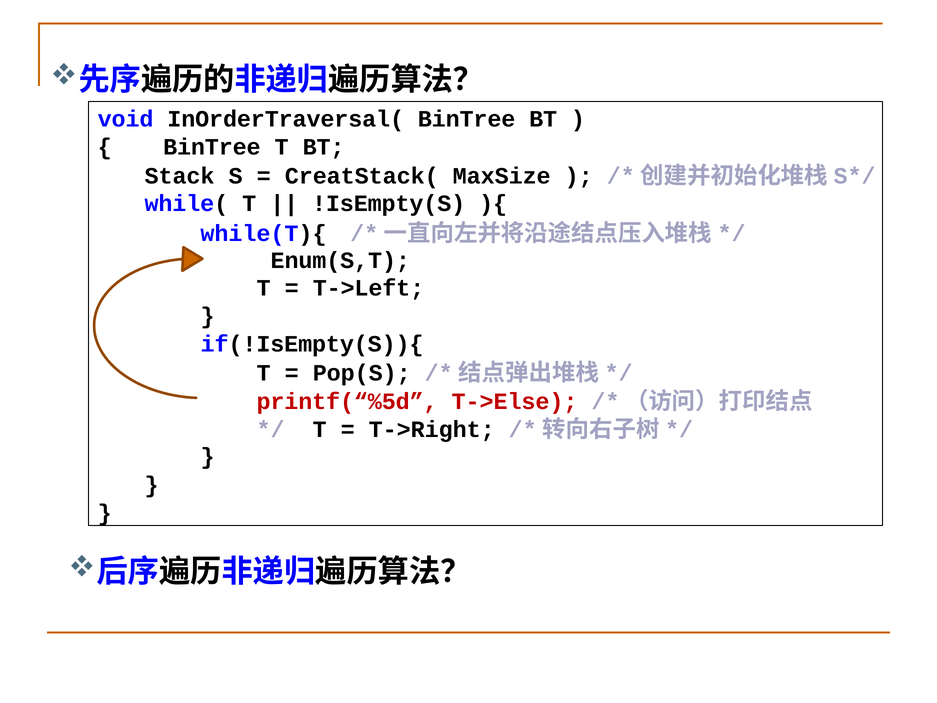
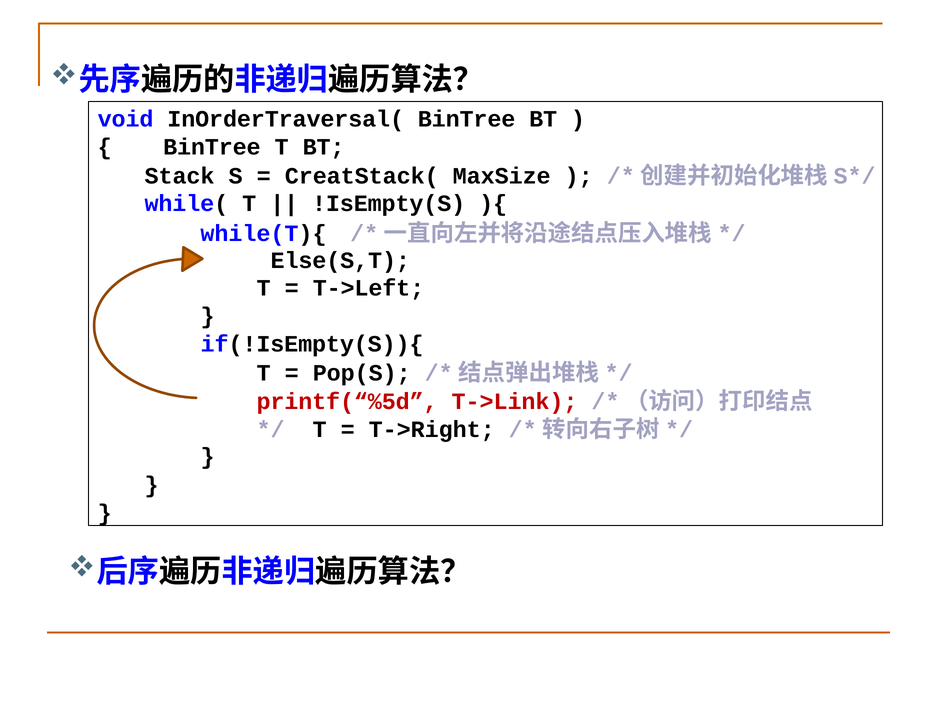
Enum(S,T: Enum(S,T -> Else(S,T
T->Else: T->Else -> T->Link
